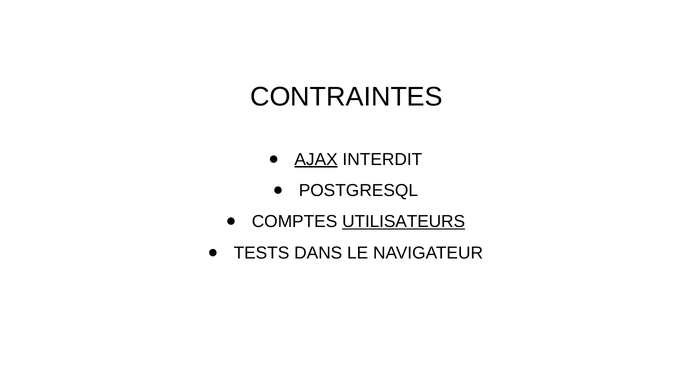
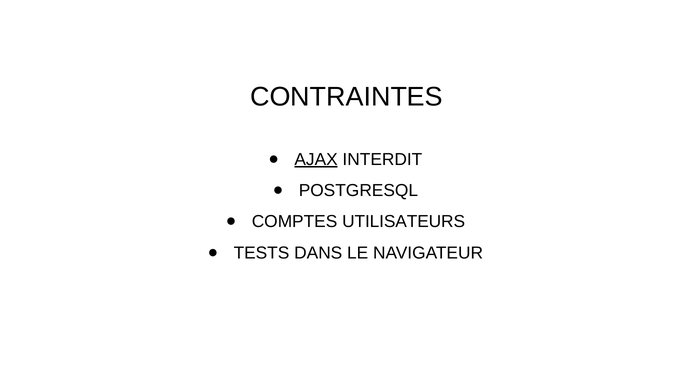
UTILISATEURS underline: present -> none
